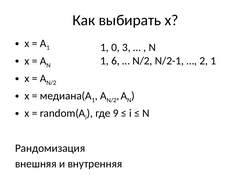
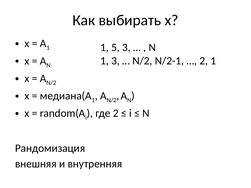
0: 0 -> 5
1 6: 6 -> 3
где 9: 9 -> 2
